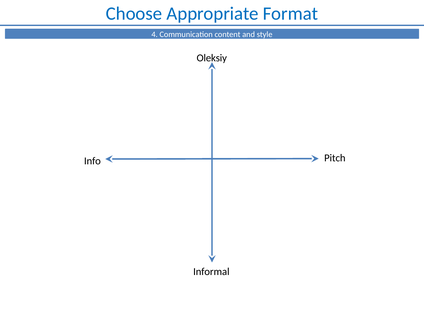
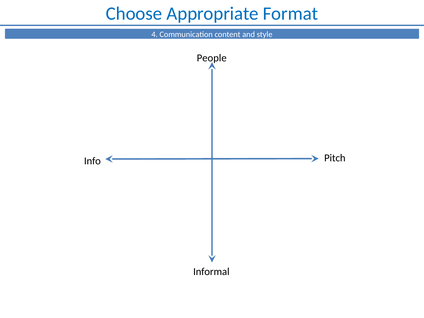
Oleksiy: Oleksiy -> People
